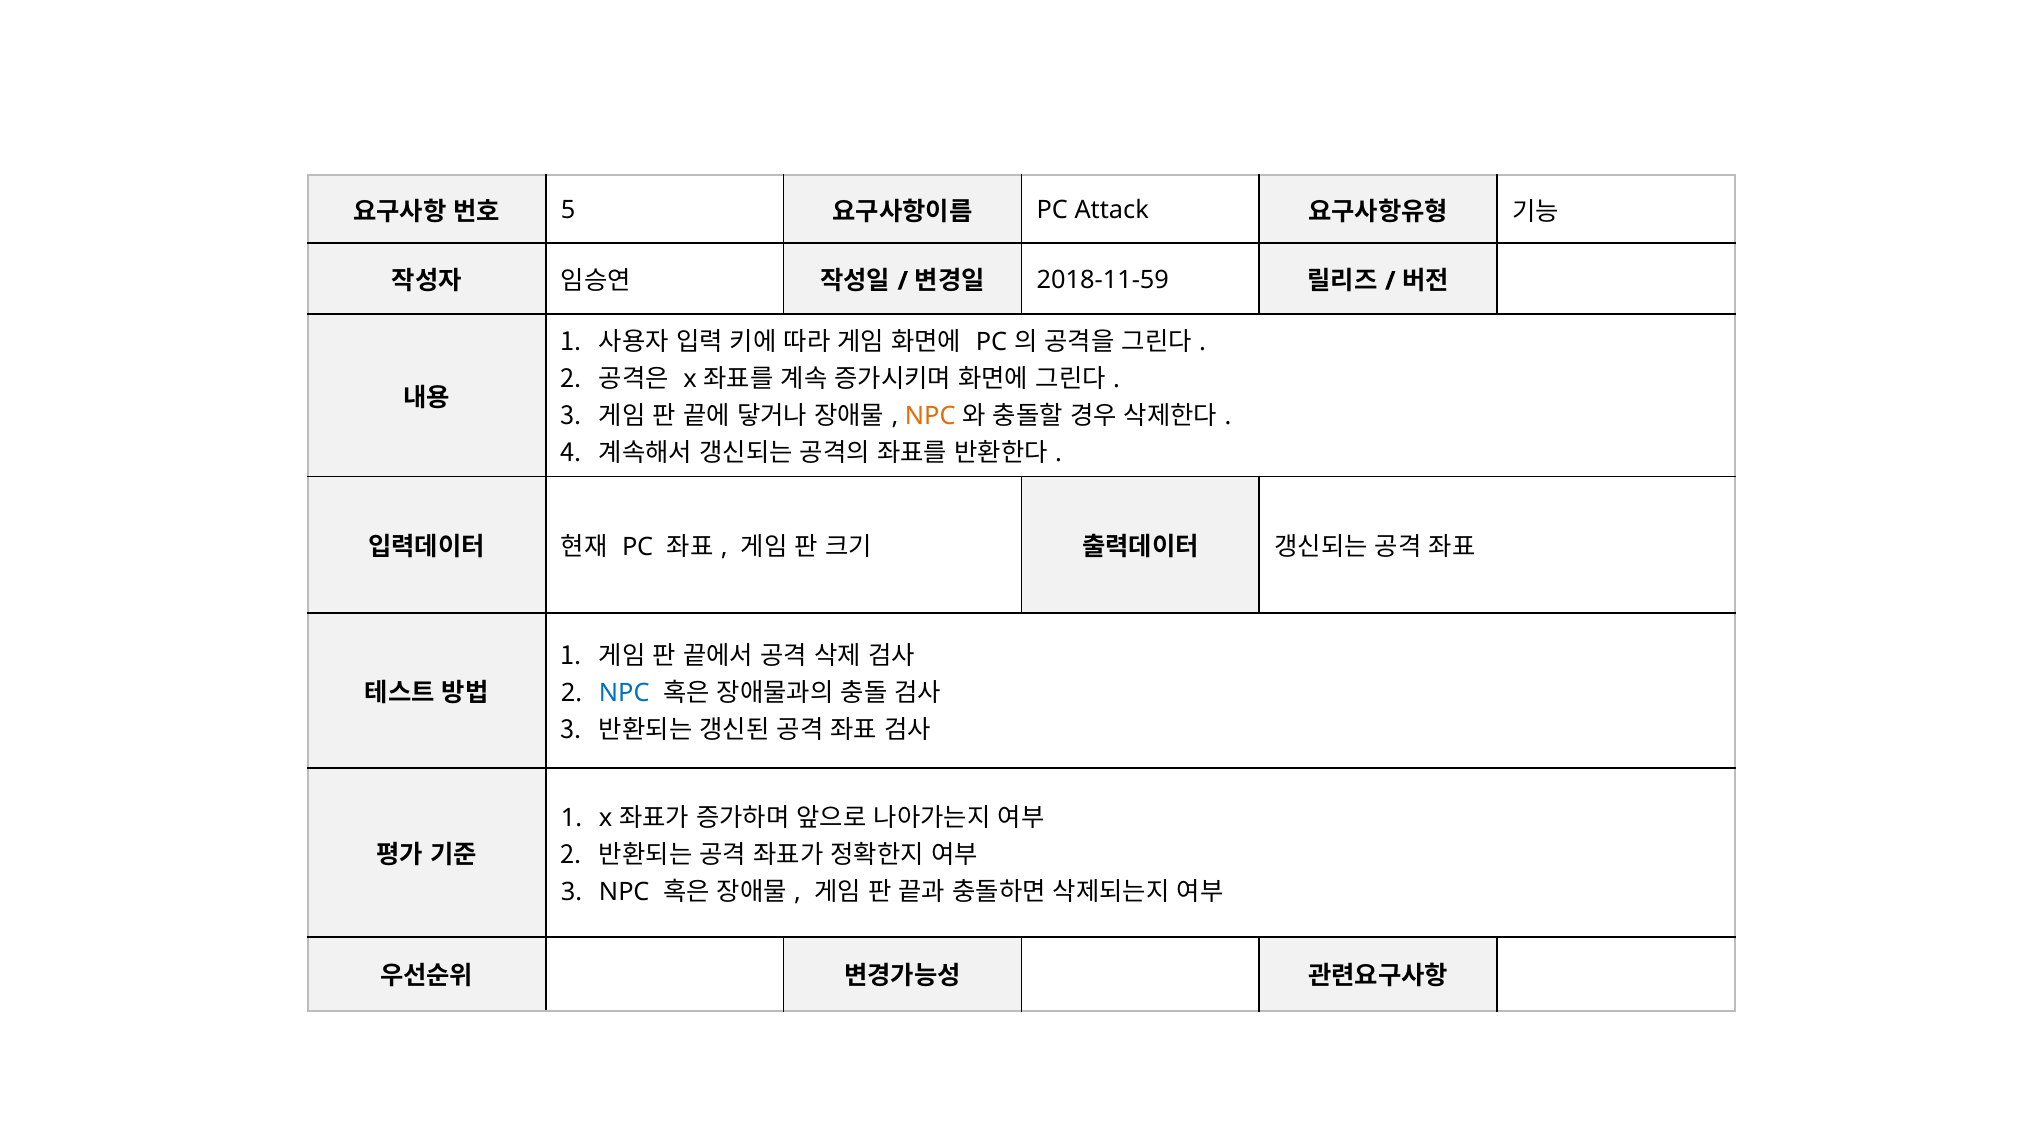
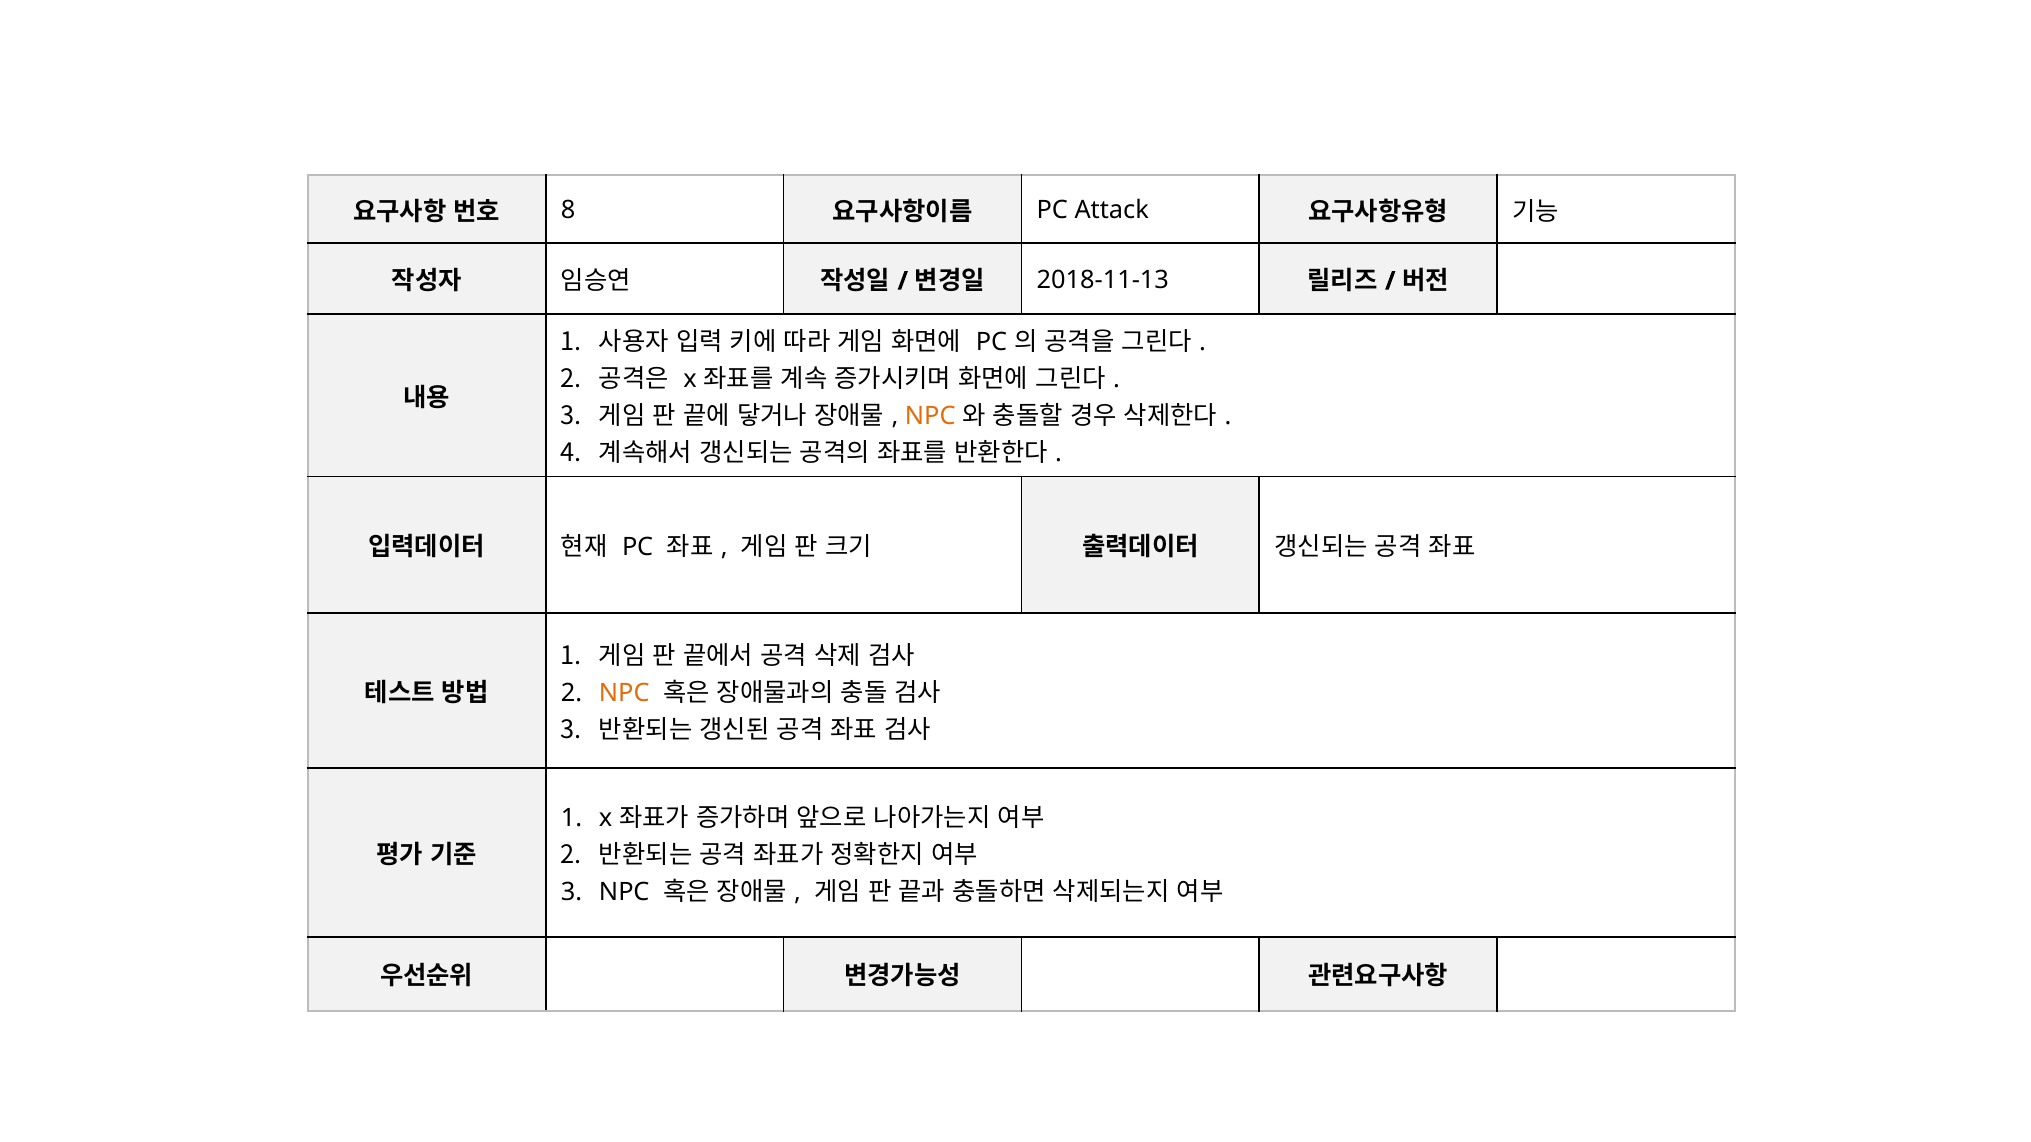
5: 5 -> 8
2018-11-59: 2018-11-59 -> 2018-11-13
NPC at (624, 693) colour: blue -> orange
